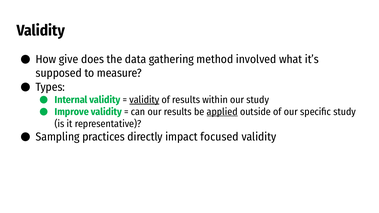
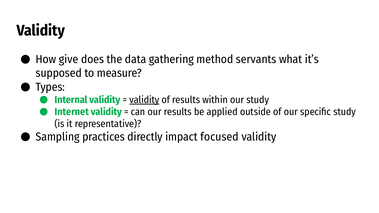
involved: involved -> servants
Improve: Improve -> Internet
applied underline: present -> none
